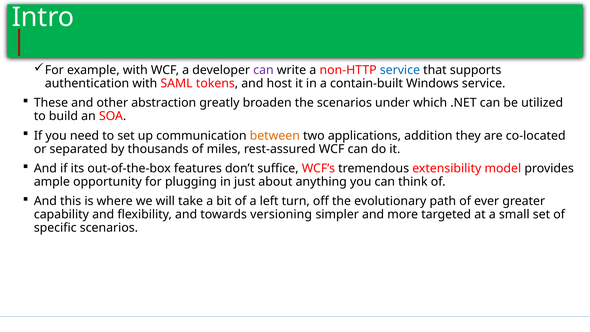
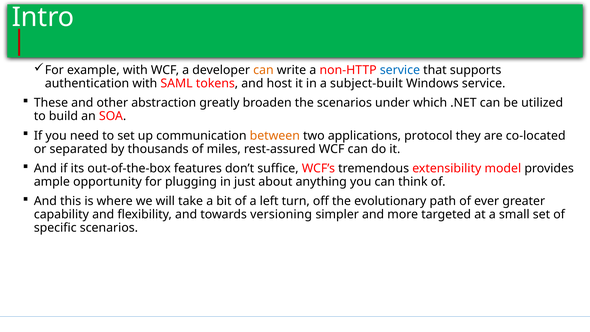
can at (263, 70) colour: purple -> orange
contain-built: contain-built -> subject-built
addition: addition -> protocol
